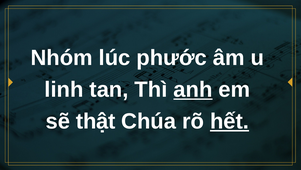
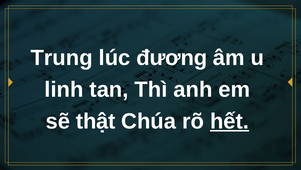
Nhóm: Nhóm -> Trung
phước: phước -> đương
anh underline: present -> none
